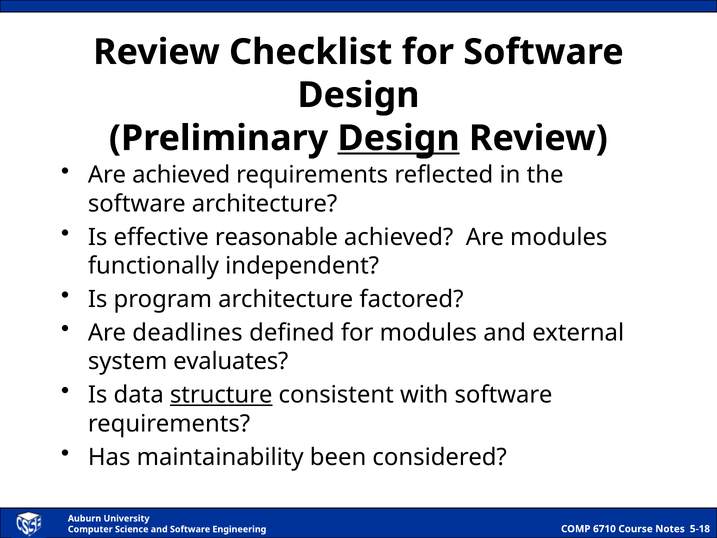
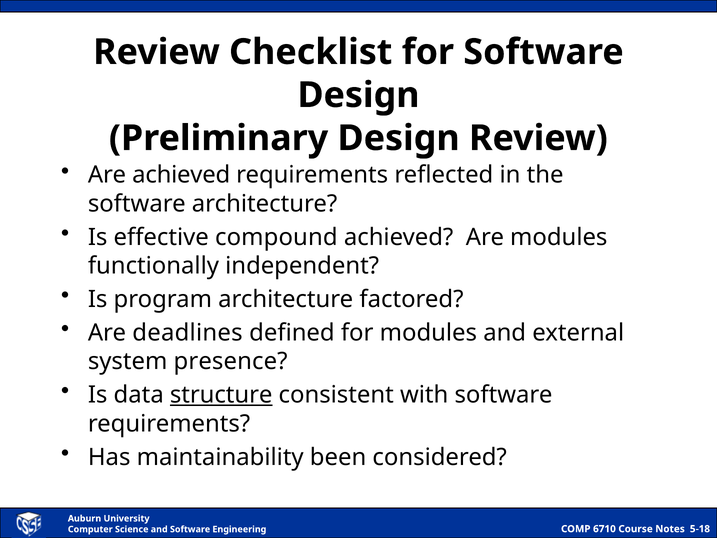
Design at (399, 138) underline: present -> none
reasonable: reasonable -> compound
evaluates: evaluates -> presence
